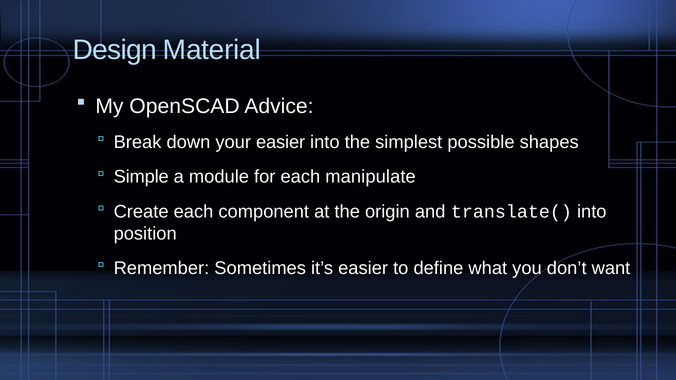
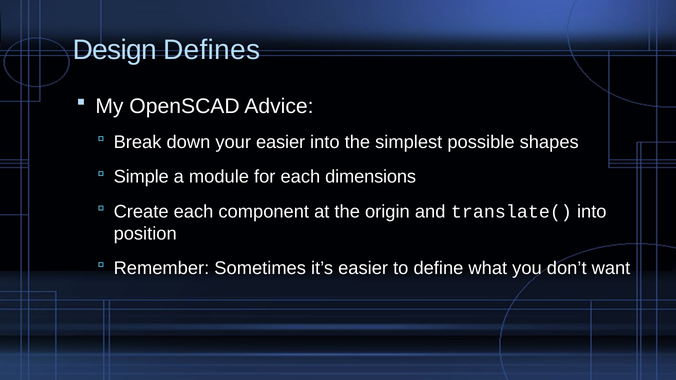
Material: Material -> Defines
manipulate: manipulate -> dimensions
